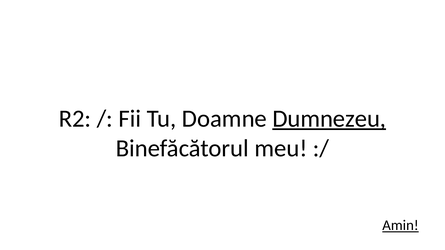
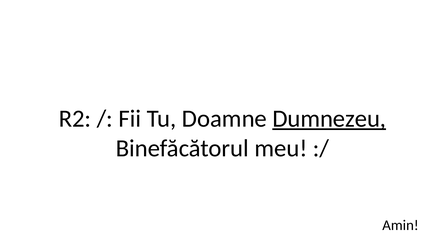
Amin underline: present -> none
